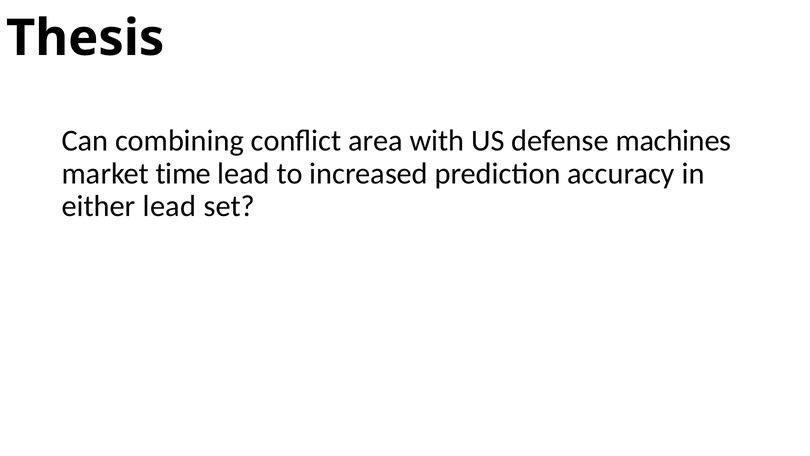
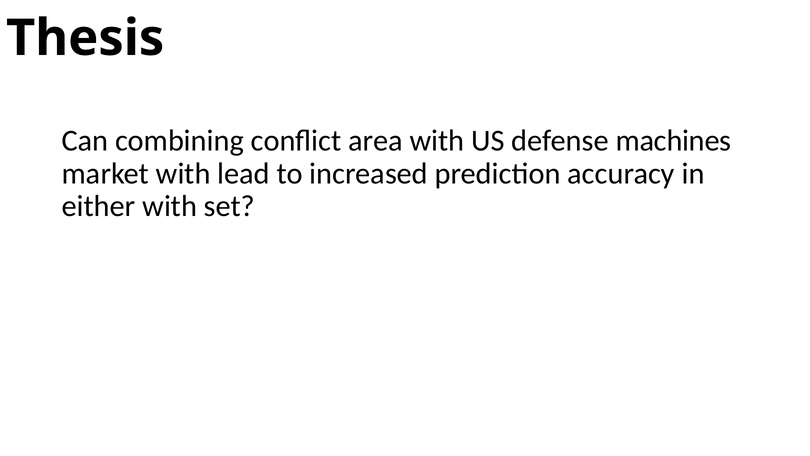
market time: time -> with
either lead: lead -> with
